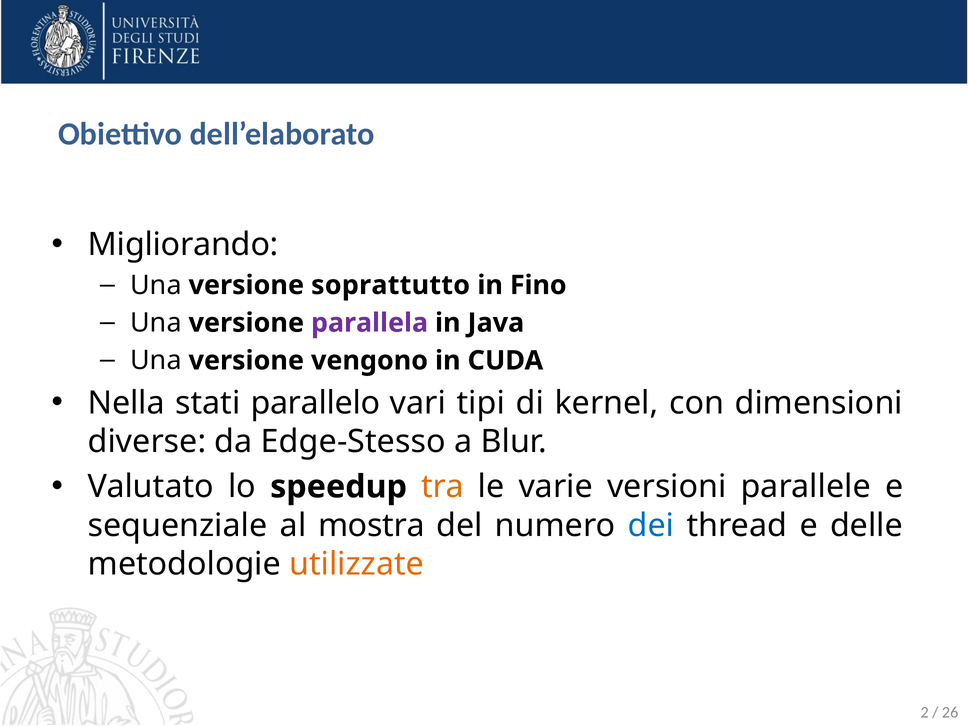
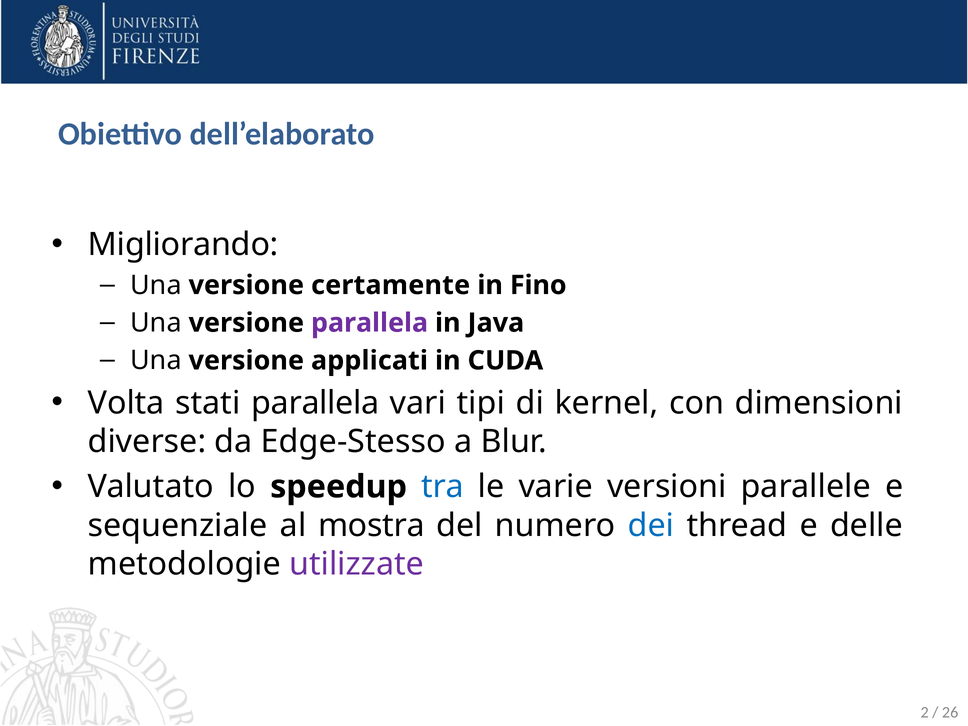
soprattutto: soprattutto -> certamente
vengono: vengono -> applicati
Nella: Nella -> Volta
stati parallelo: parallelo -> parallela
tra colour: orange -> blue
utilizzate colour: orange -> purple
